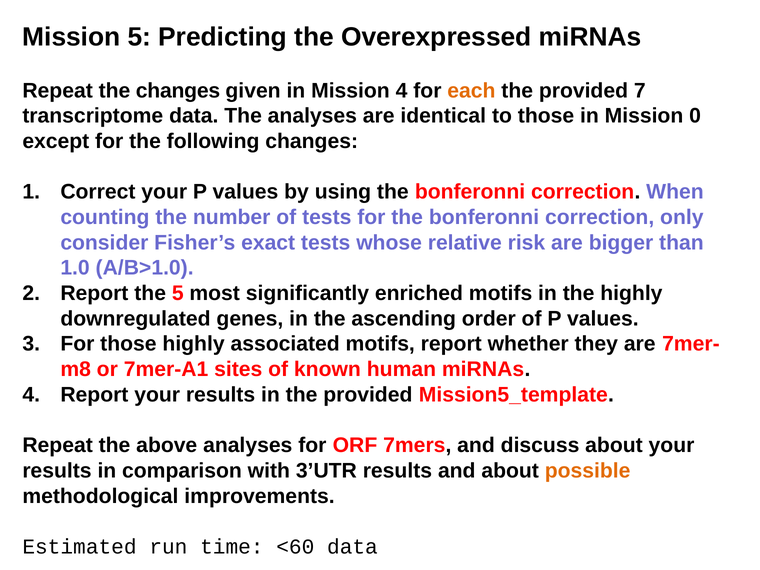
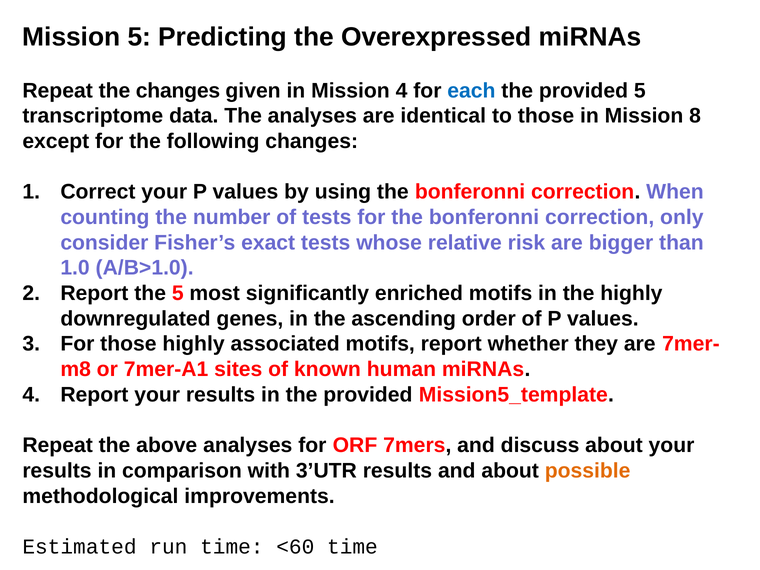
each colour: orange -> blue
provided 7: 7 -> 5
0: 0 -> 8
<60 data: data -> time
